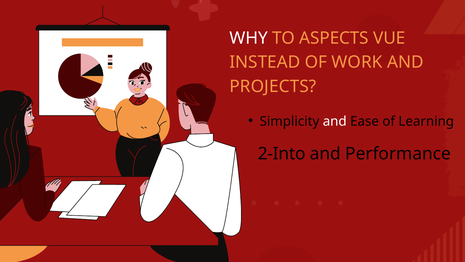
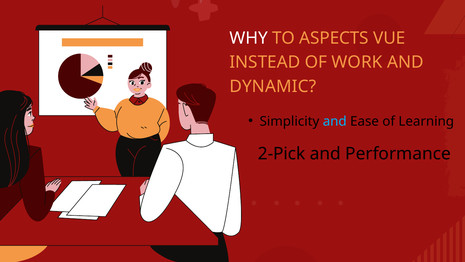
PROJECTS: PROJECTS -> DYNAMIC
and at (335, 121) colour: white -> light blue
2-Into: 2-Into -> 2-Pick
